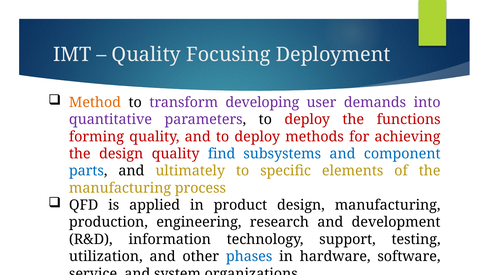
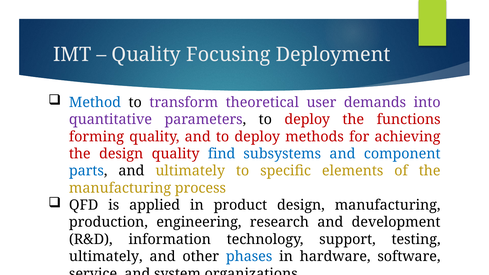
Method colour: orange -> blue
developing: developing -> theoretical
utilization at (106, 257): utilization -> ultimately
